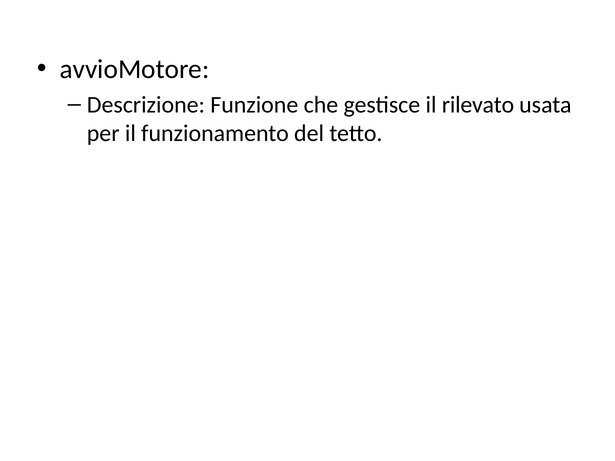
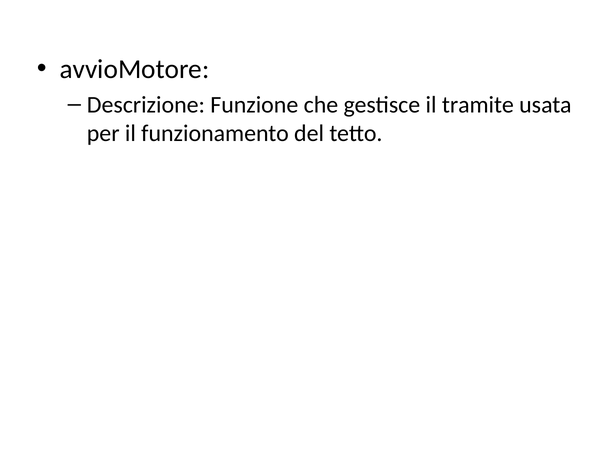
rilevato: rilevato -> tramite
